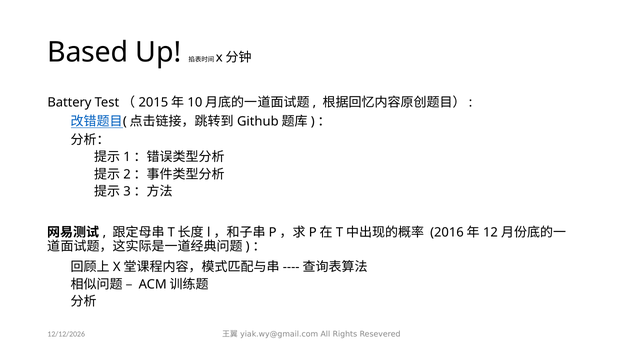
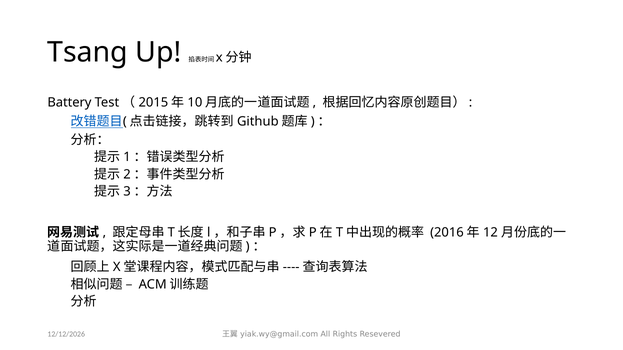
Based: Based -> Tsang
